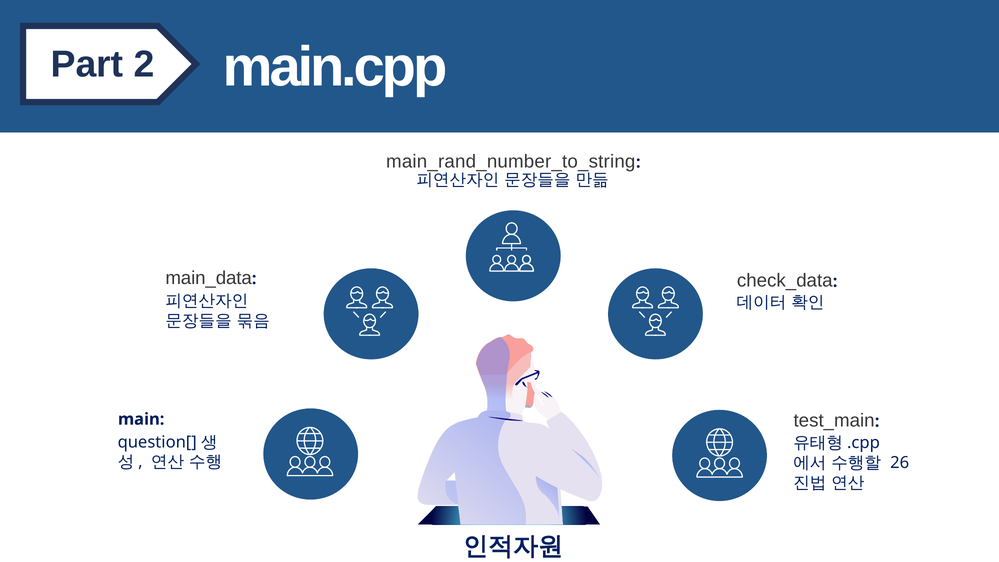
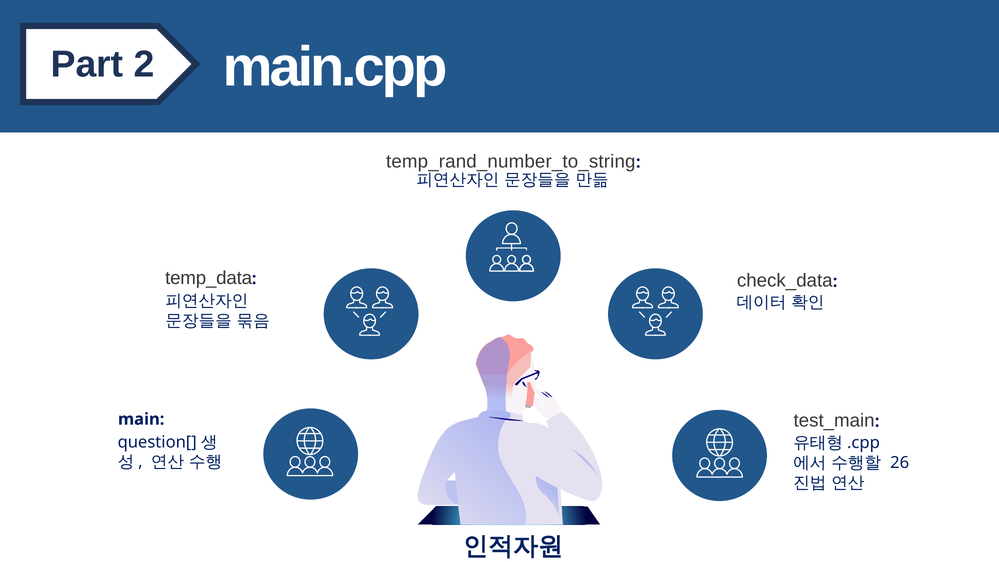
main_rand_number_to_string: main_rand_number_to_string -> temp_rand_number_to_string
main_data: main_data -> temp_data
